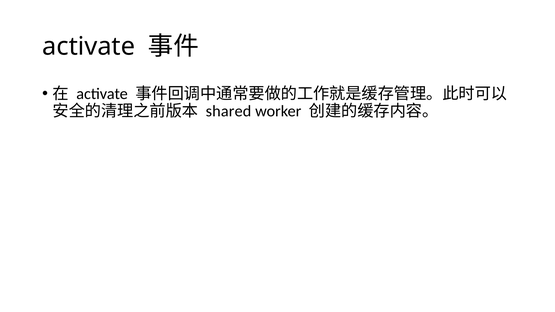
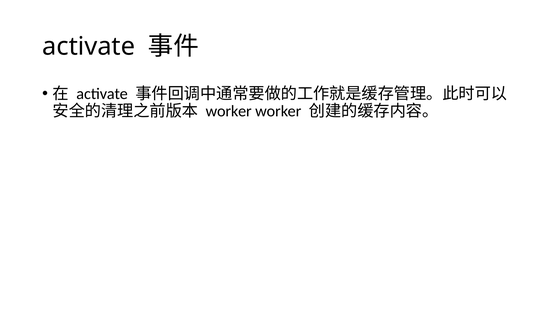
shared at (229, 111): shared -> worker
